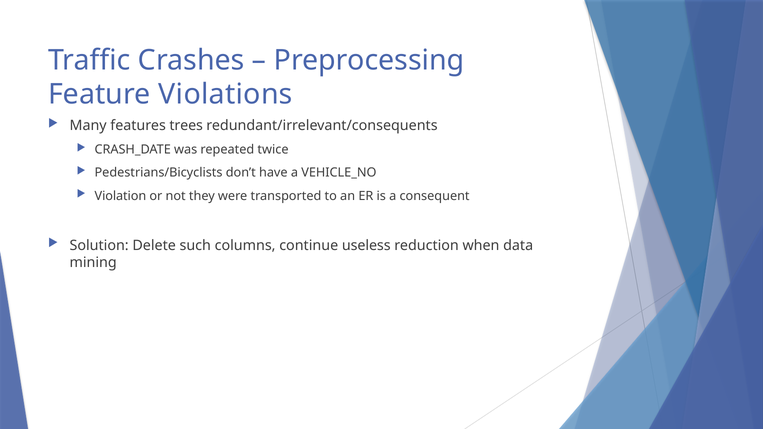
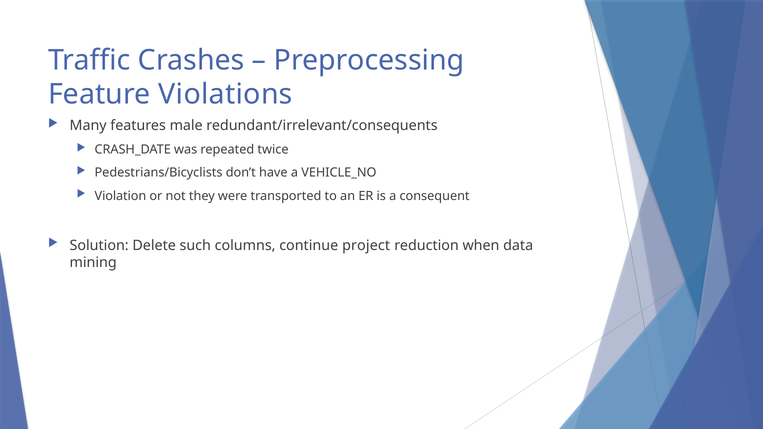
trees: trees -> male
useless: useless -> project
